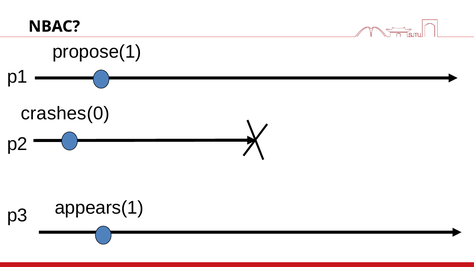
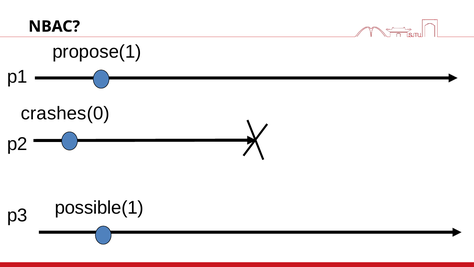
appears(1: appears(1 -> possible(1
